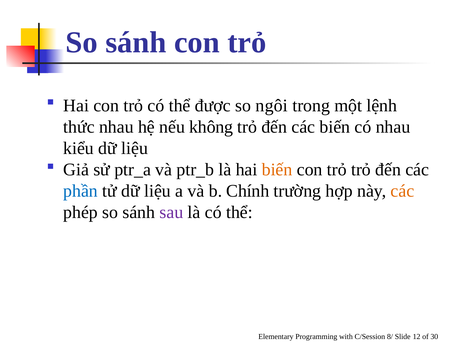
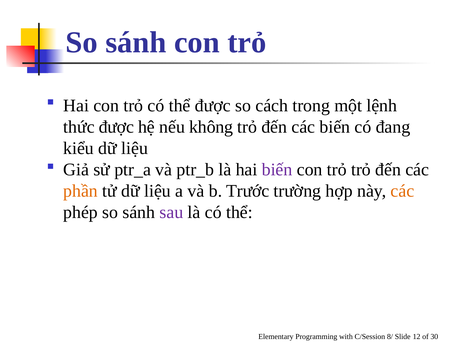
ngôi: ngôi -> cách
thức nhau: nhau -> được
có nhau: nhau -> đang
biến at (277, 170) colour: orange -> purple
phần colour: blue -> orange
Chính: Chính -> Trước
